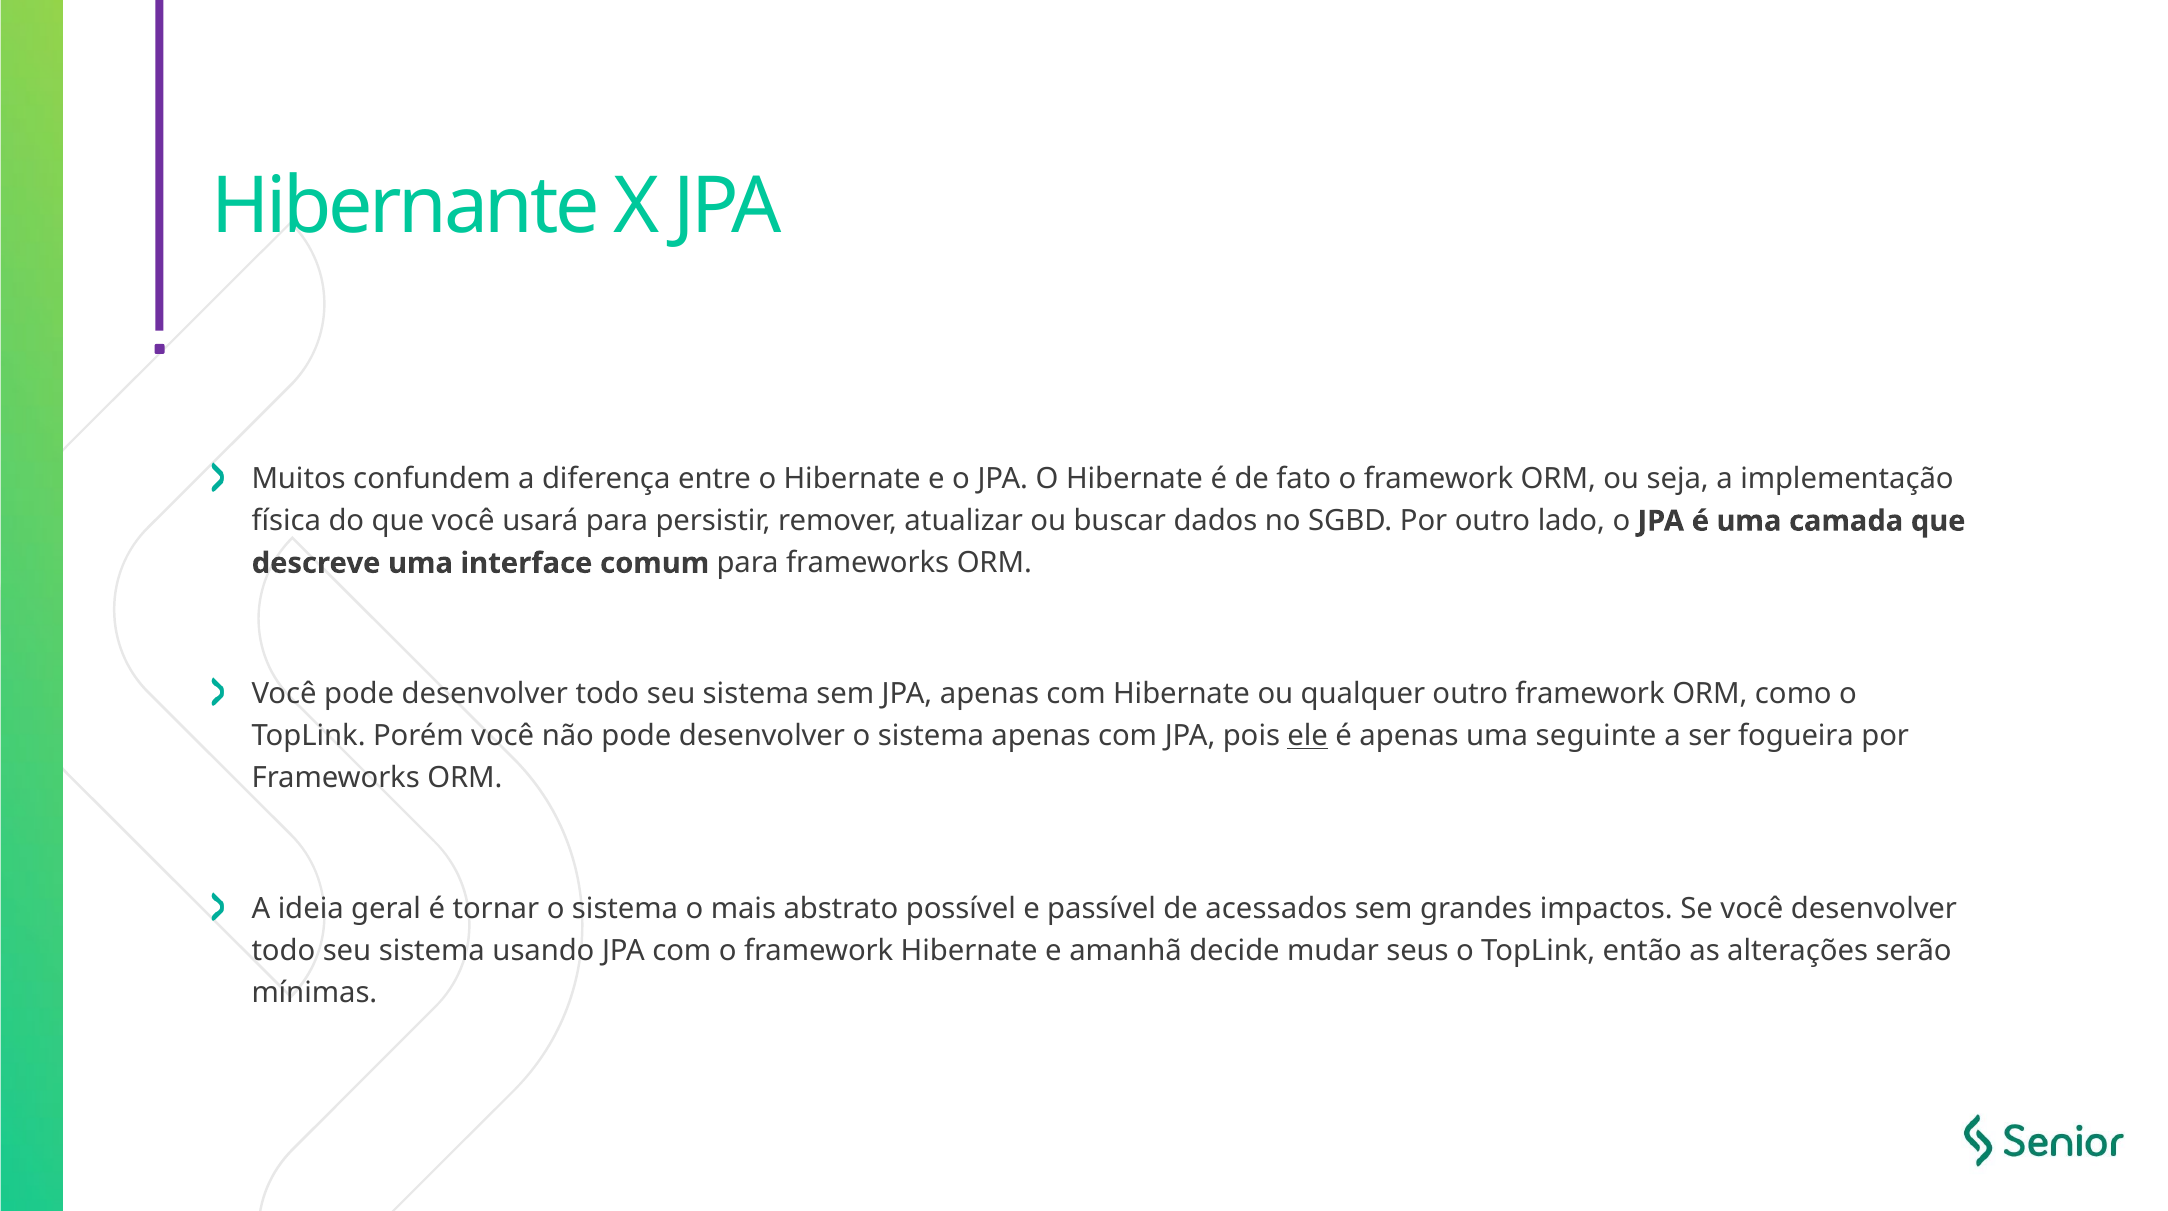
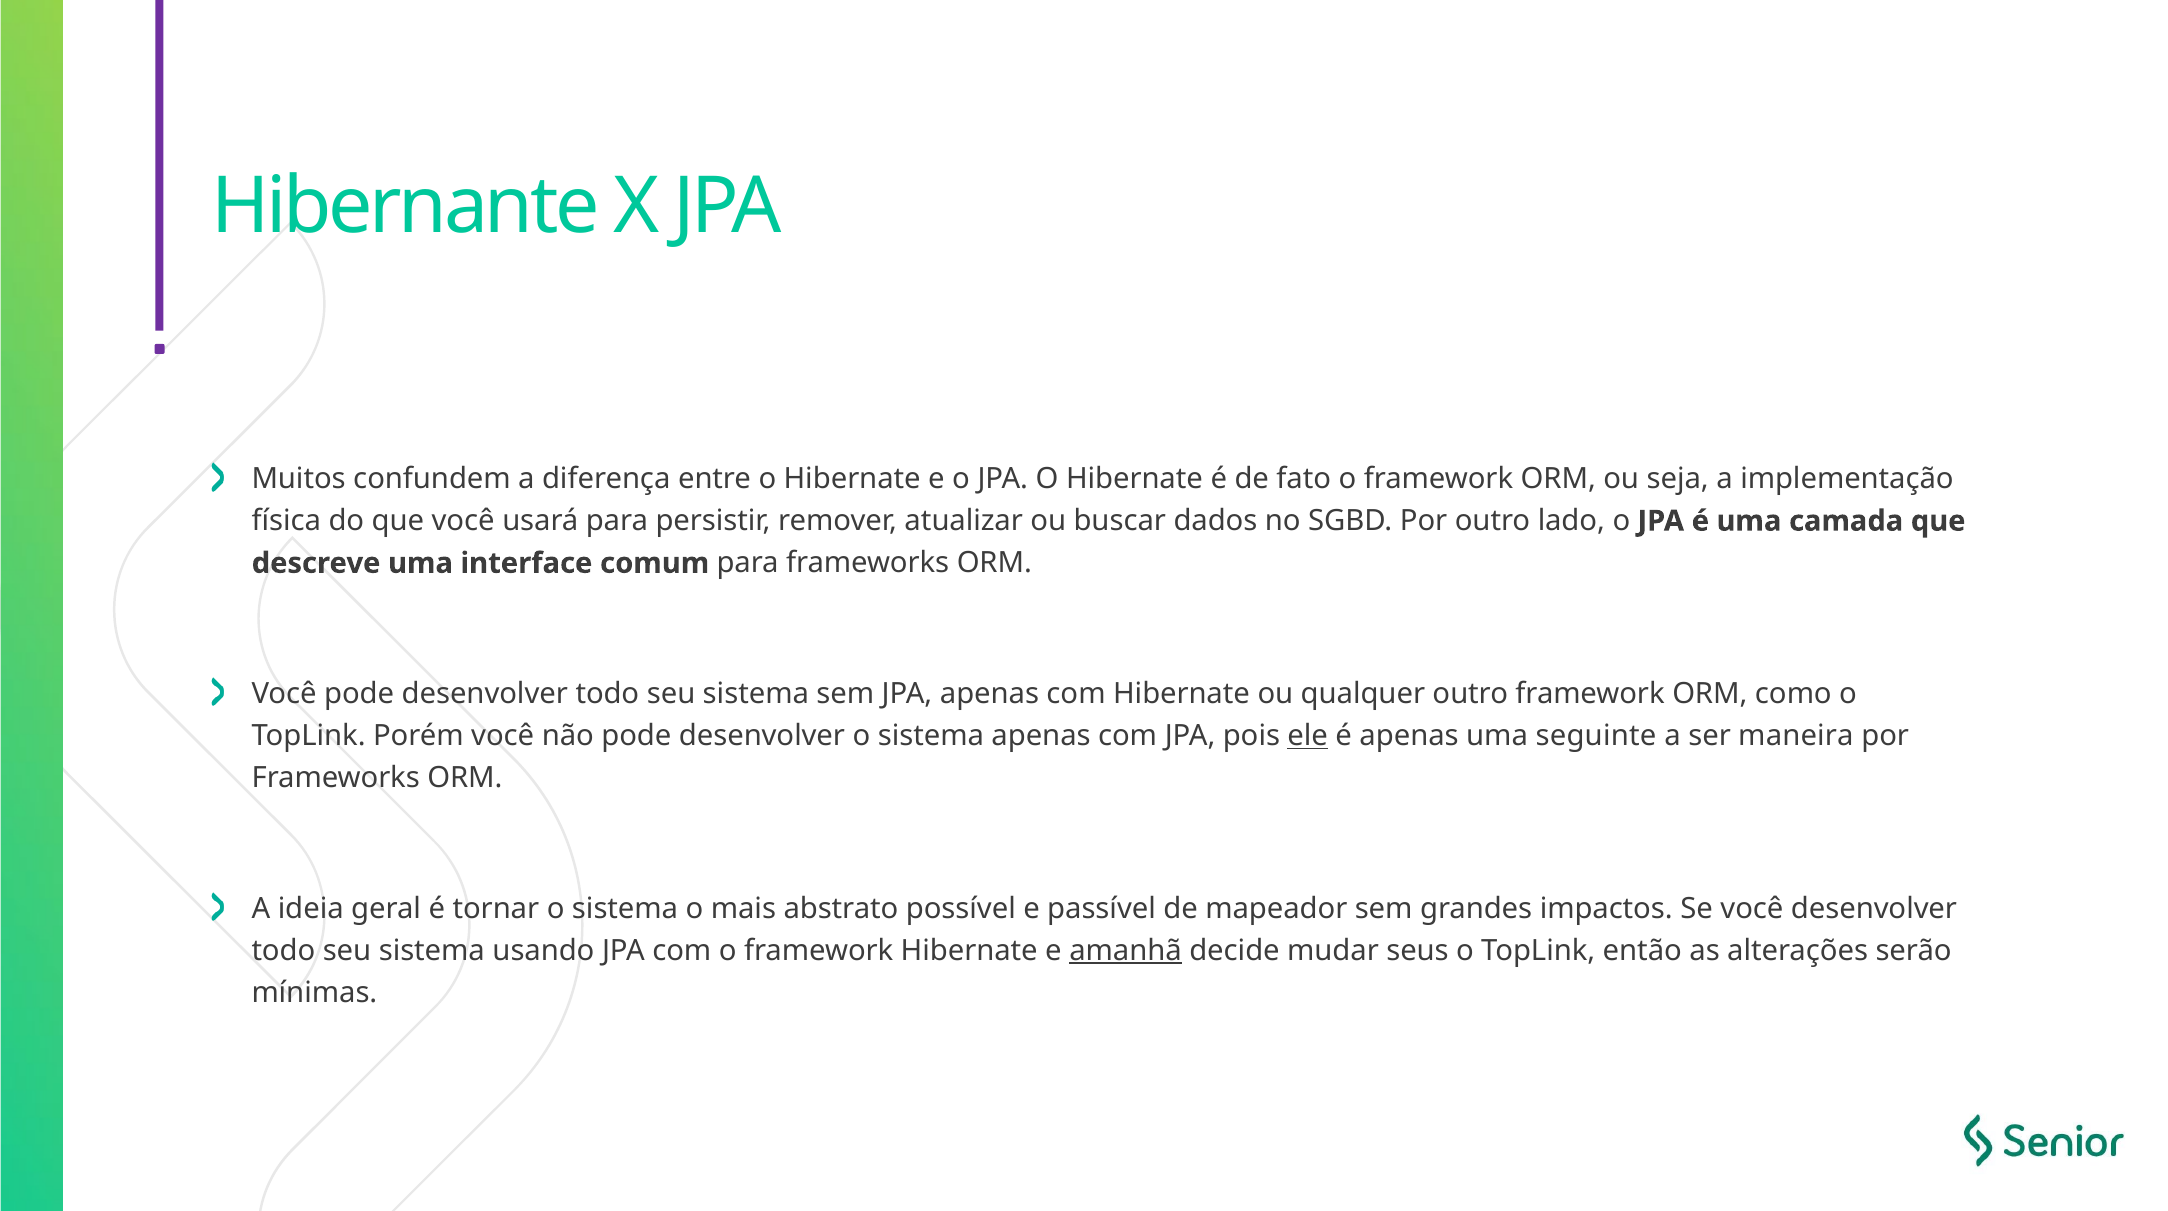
fogueira: fogueira -> maneira
acessados: acessados -> mapeador
amanhã underline: none -> present
